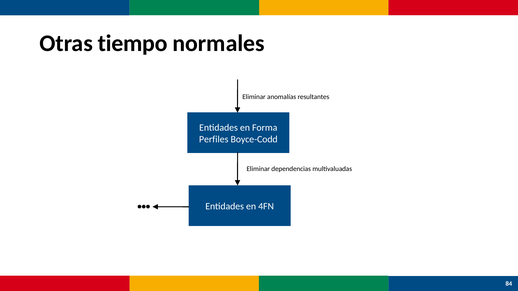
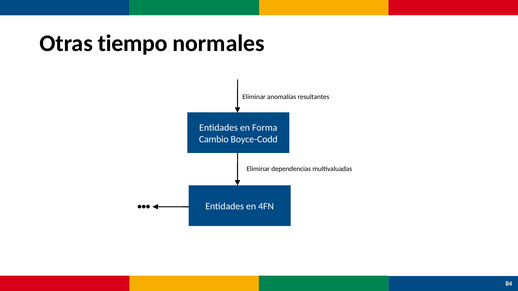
Perfiles: Perfiles -> Cambio
